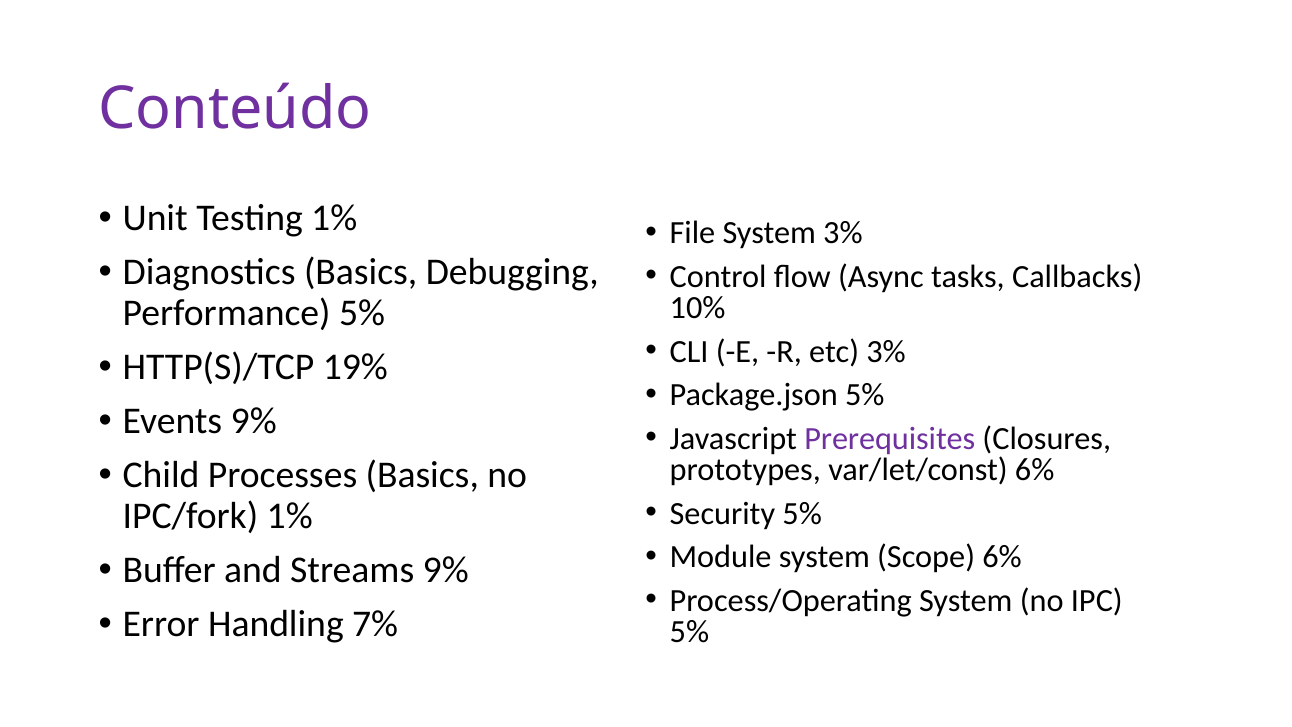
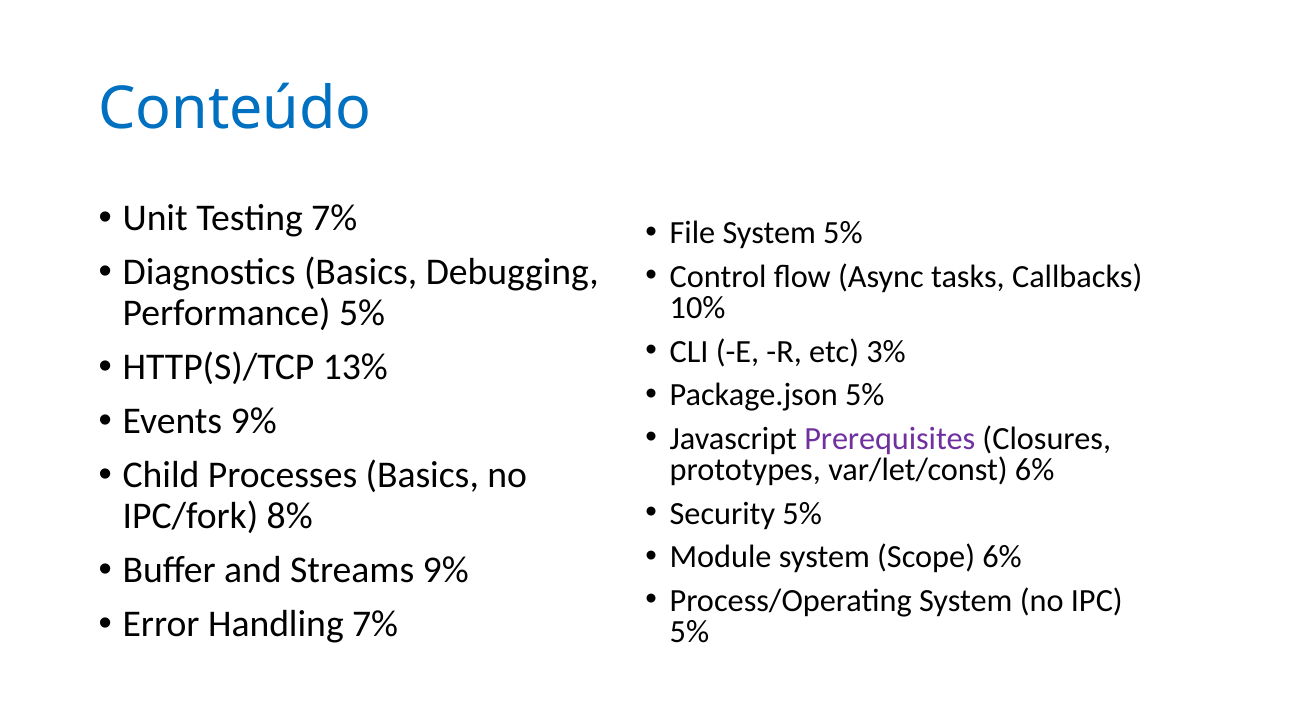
Conteúdo colour: purple -> blue
Testing 1%: 1% -> 7%
System 3%: 3% -> 5%
19%: 19% -> 13%
IPC/fork 1%: 1% -> 8%
